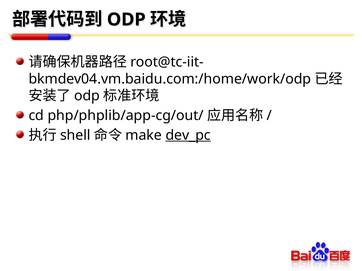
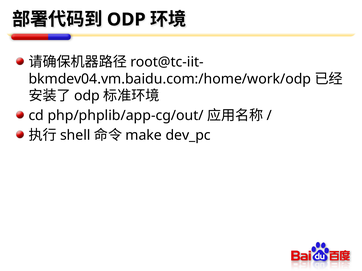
dev_pc underline: present -> none
